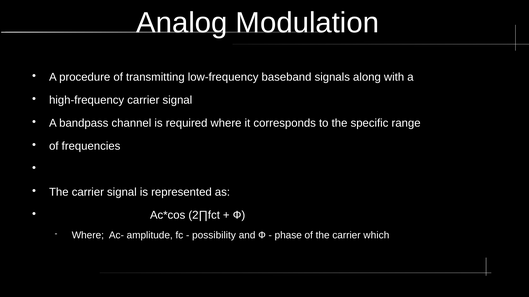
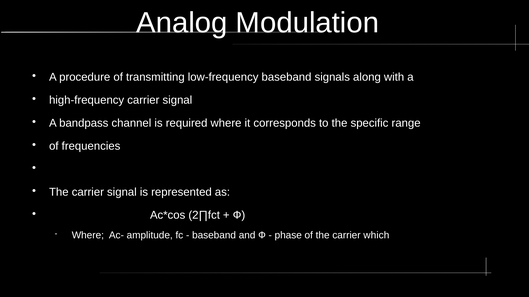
possibility at (214, 236): possibility -> baseband
